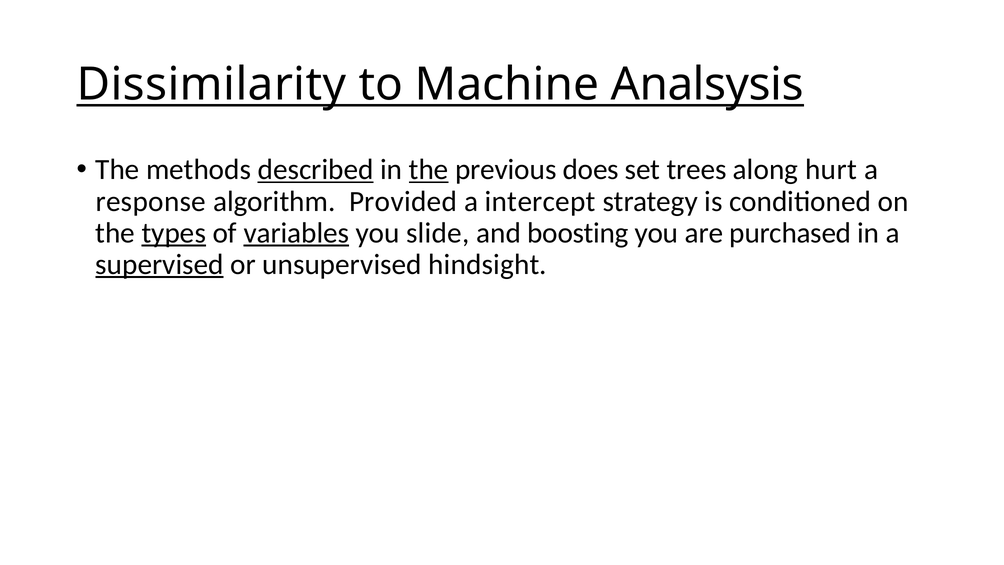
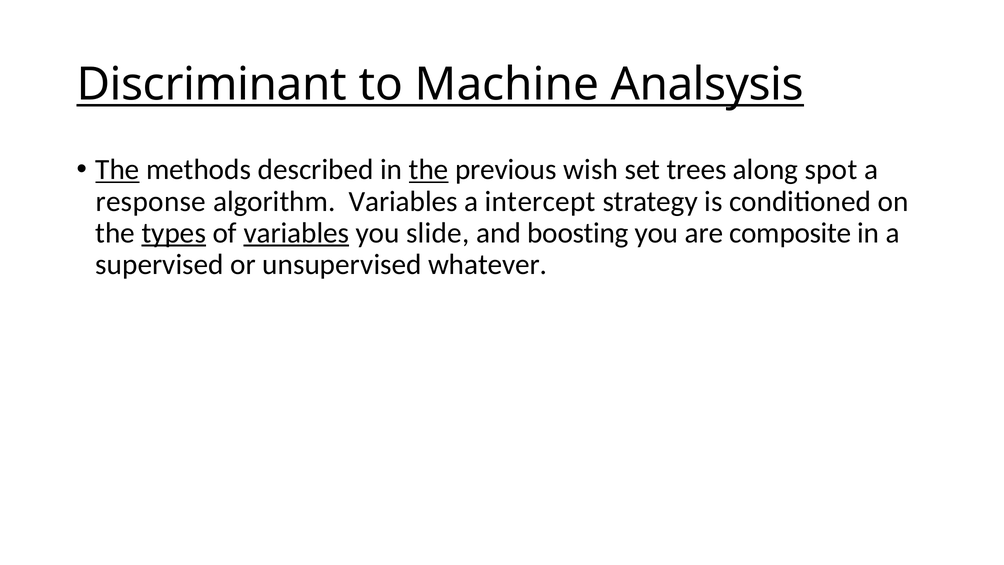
Dissimilarity: Dissimilarity -> Discriminant
The at (117, 170) underline: none -> present
described underline: present -> none
does: does -> wish
hurt: hurt -> spot
algorithm Provided: Provided -> Variables
purchased: purchased -> composite
supervised underline: present -> none
hindsight: hindsight -> whatever
